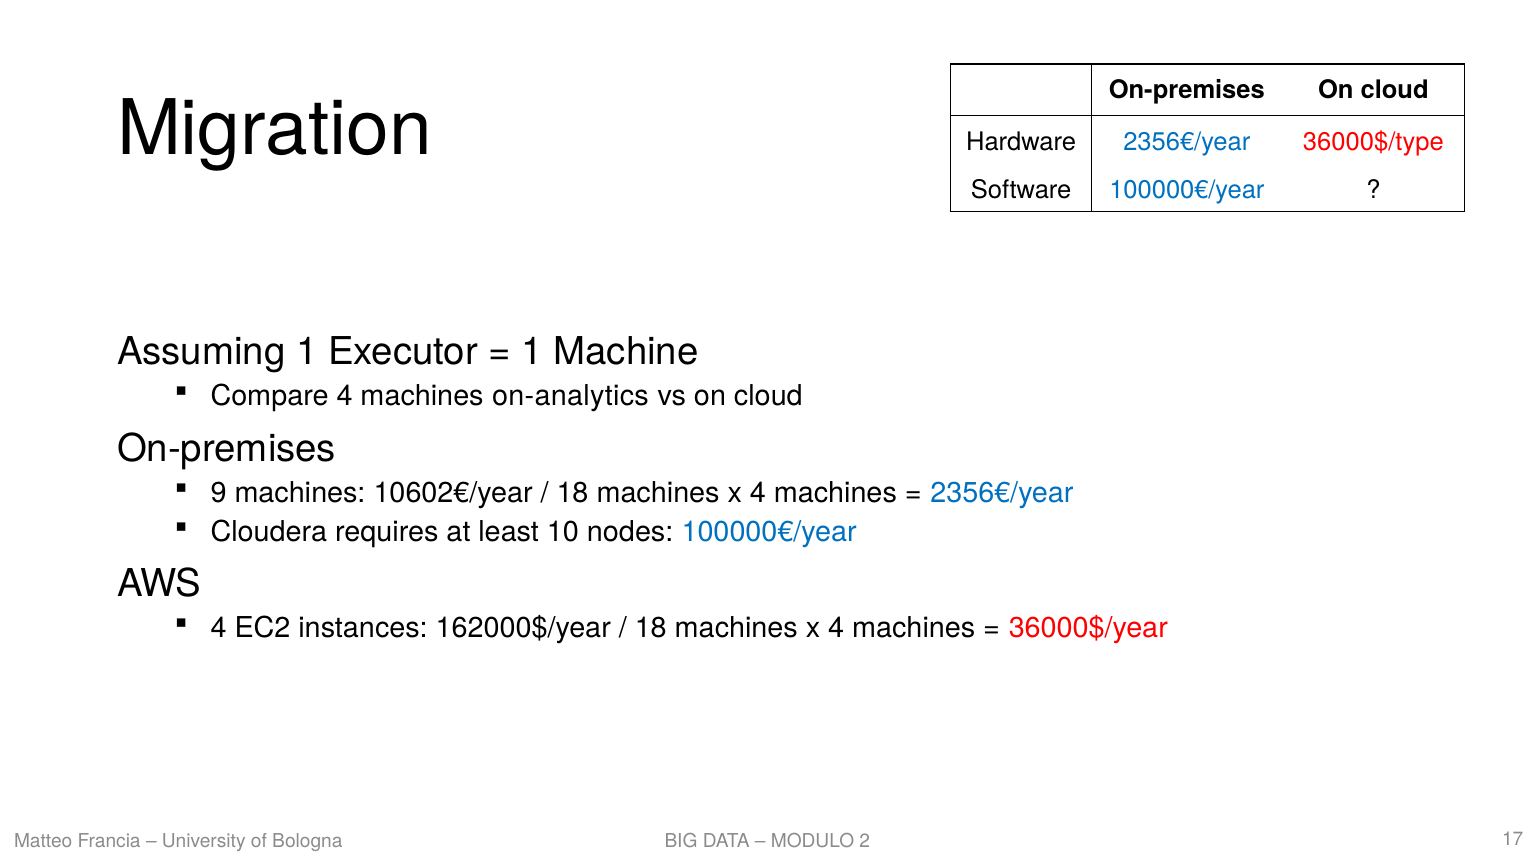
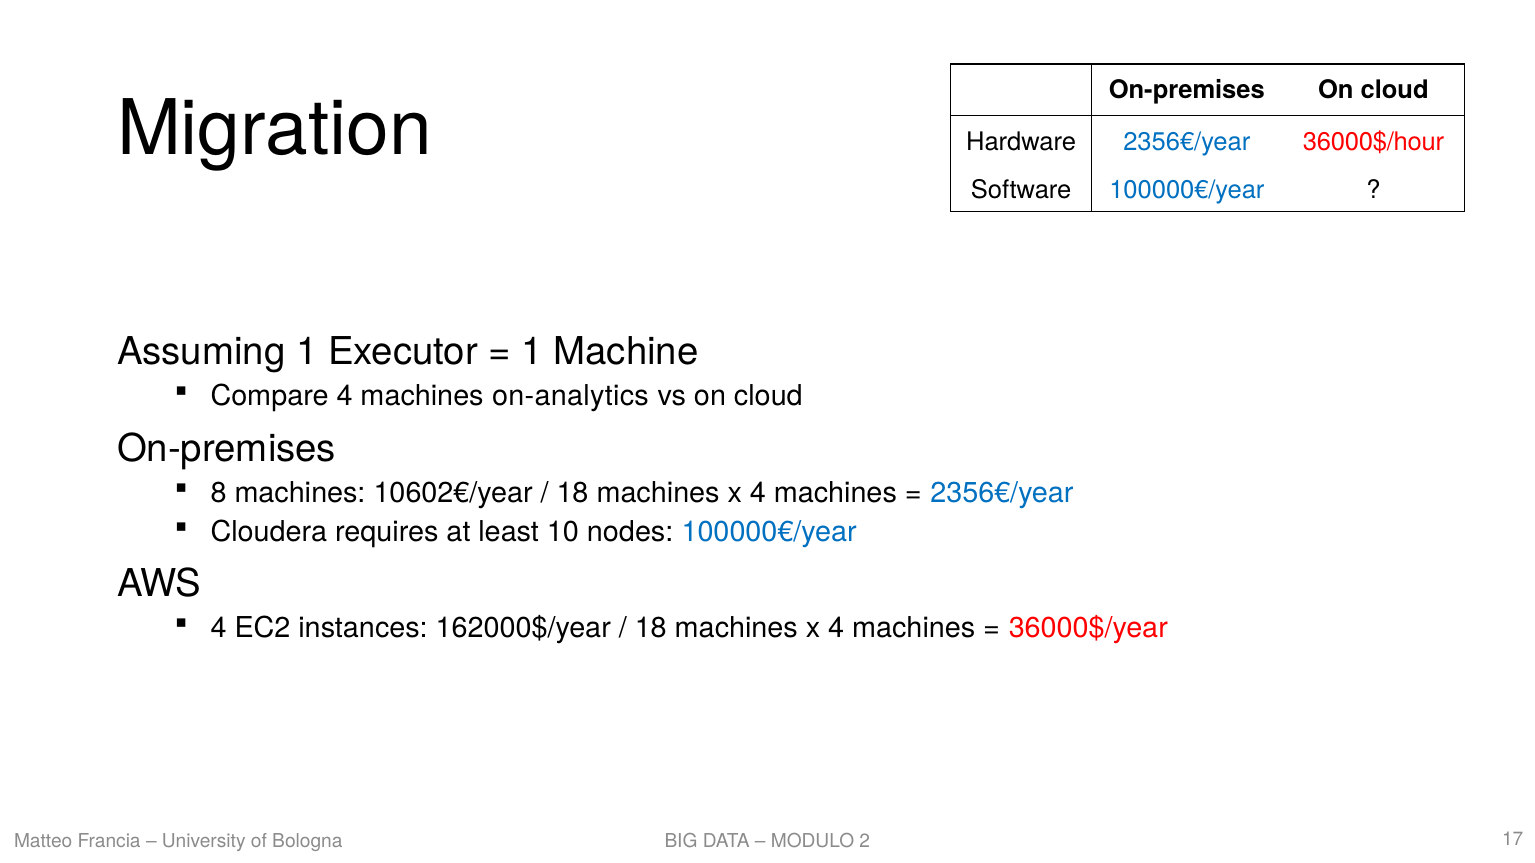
36000$/type: 36000$/type -> 36000$/hour
9: 9 -> 8
